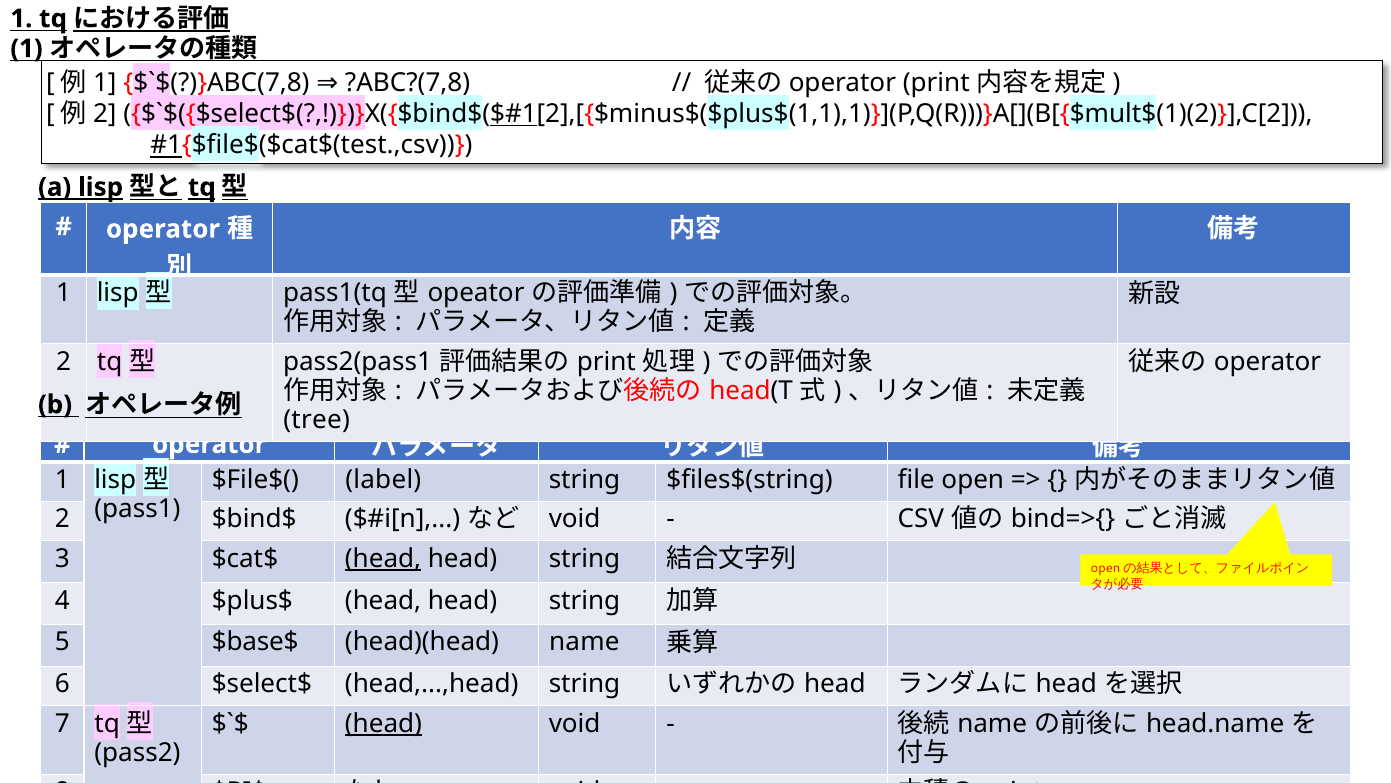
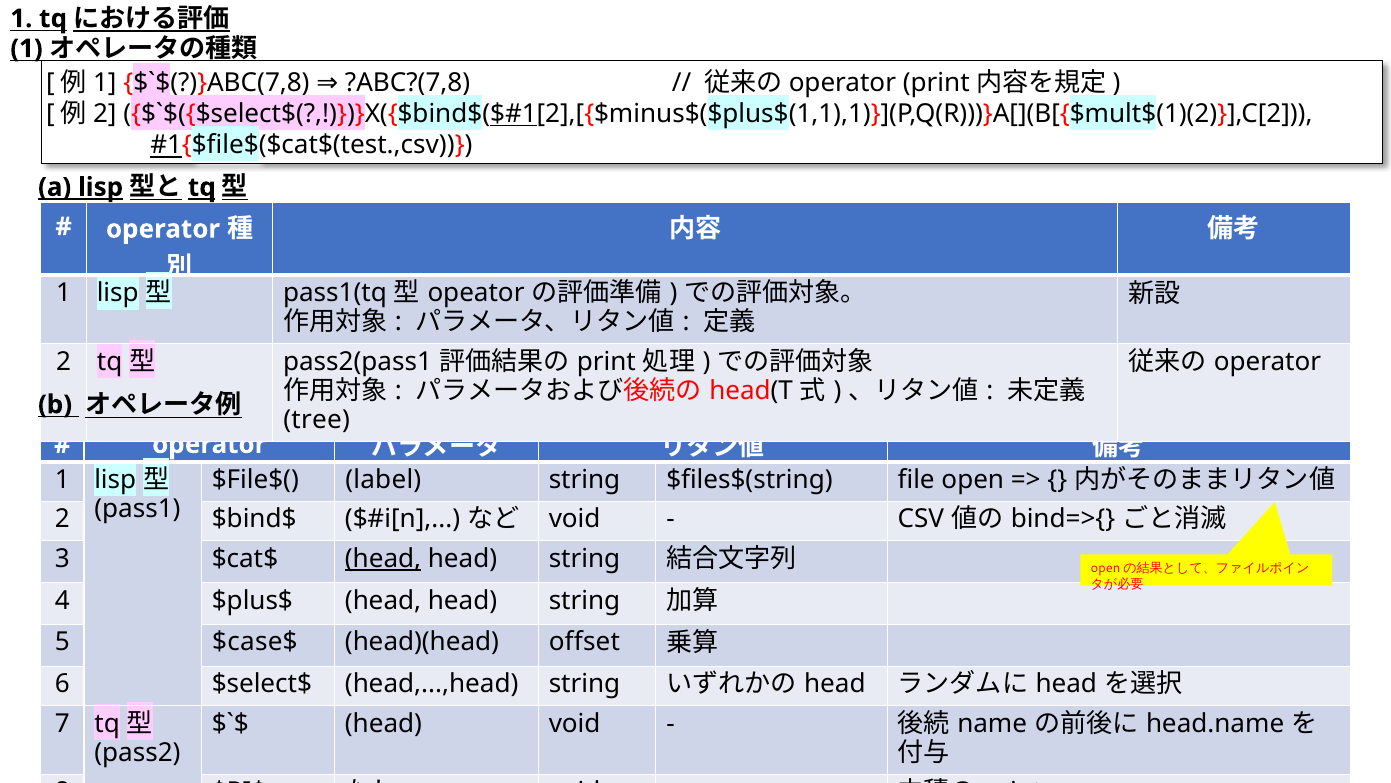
$base$: $base$ -> $case$
head)(head name: name -> offset
head at (383, 723) underline: present -> none
